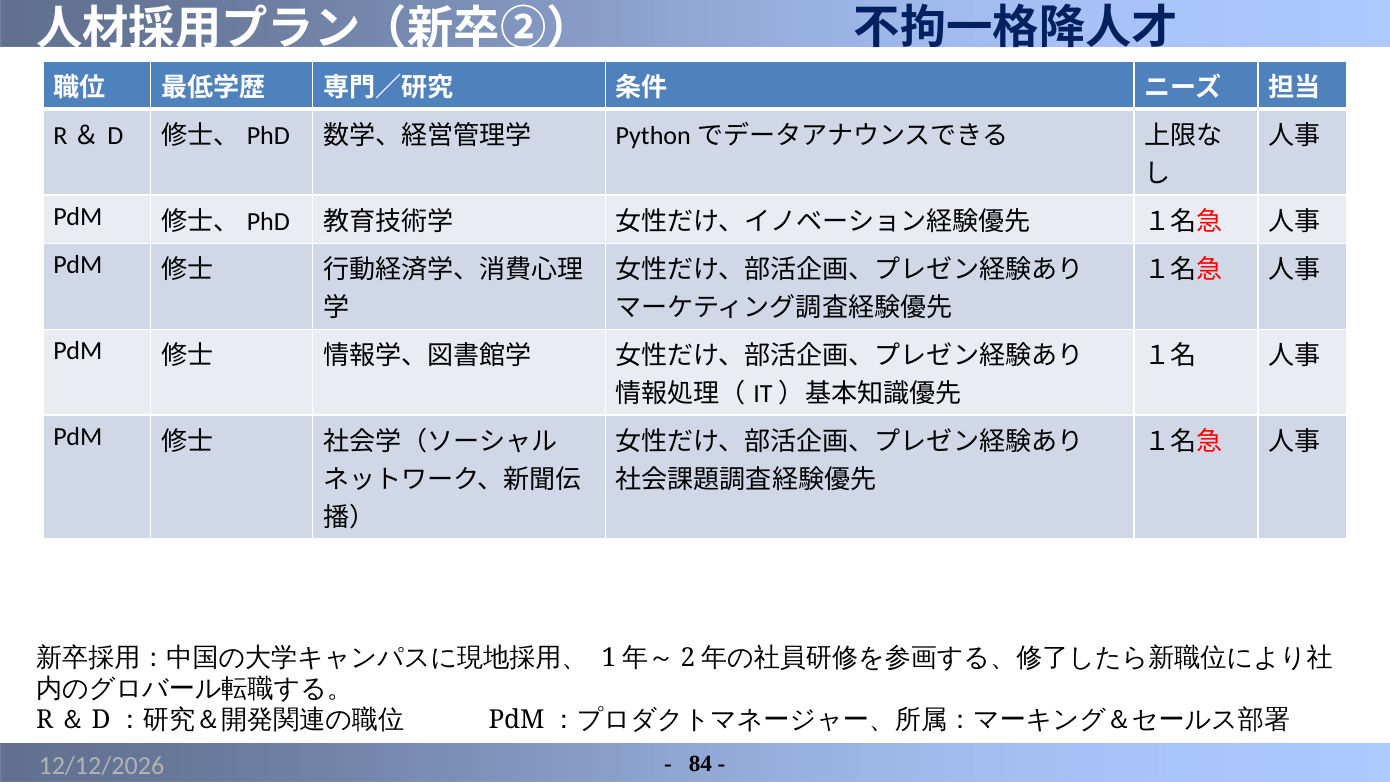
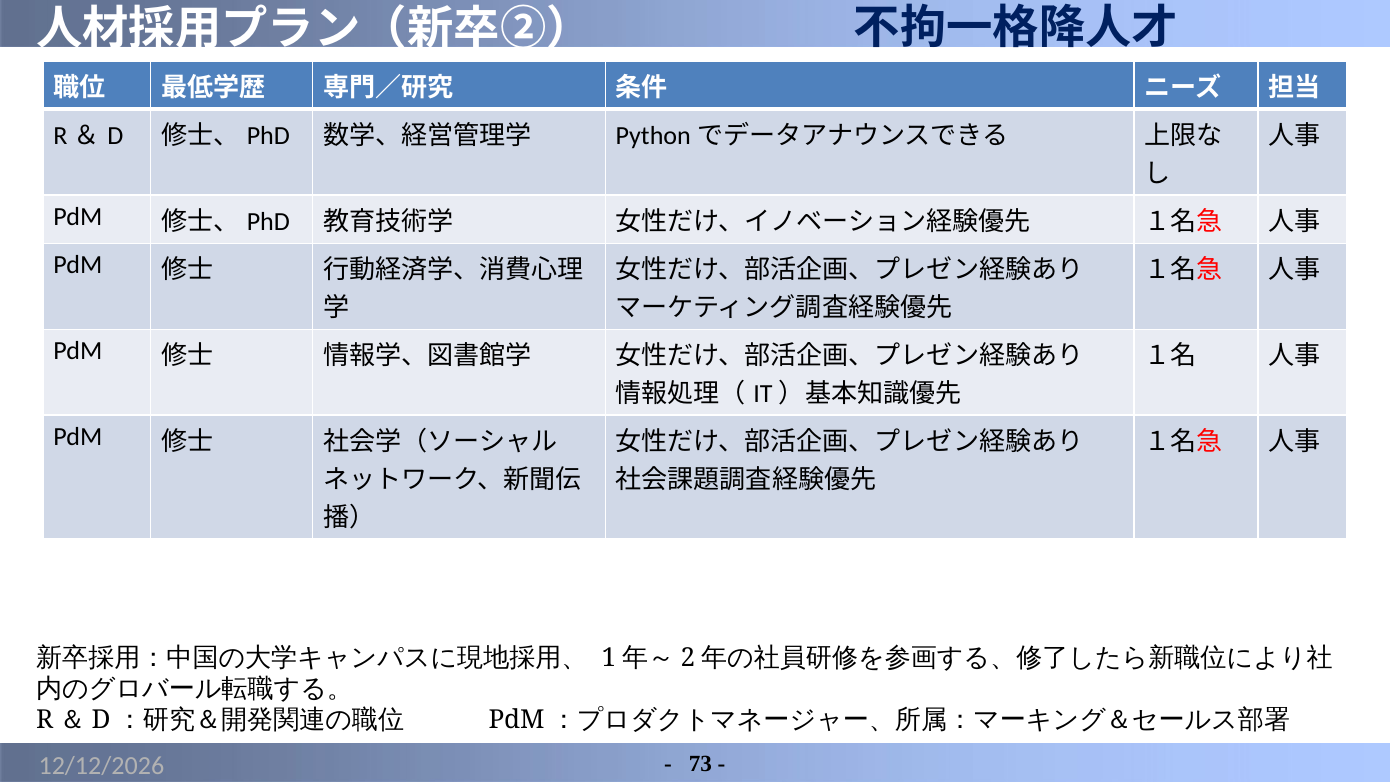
84: 84 -> 73
